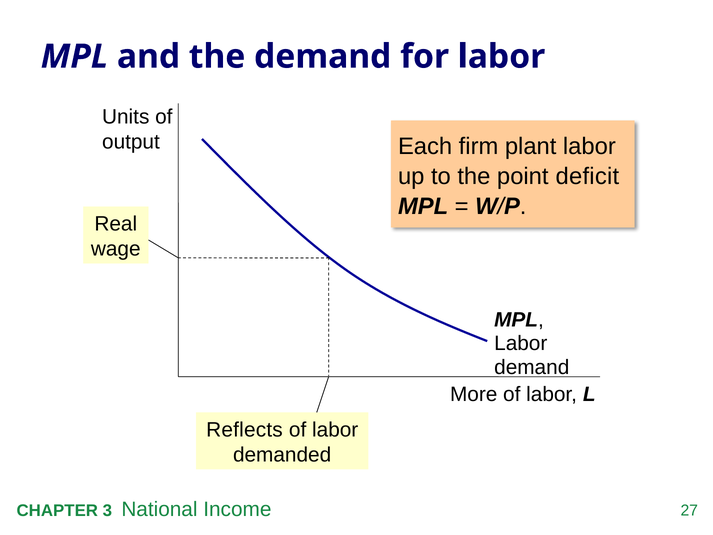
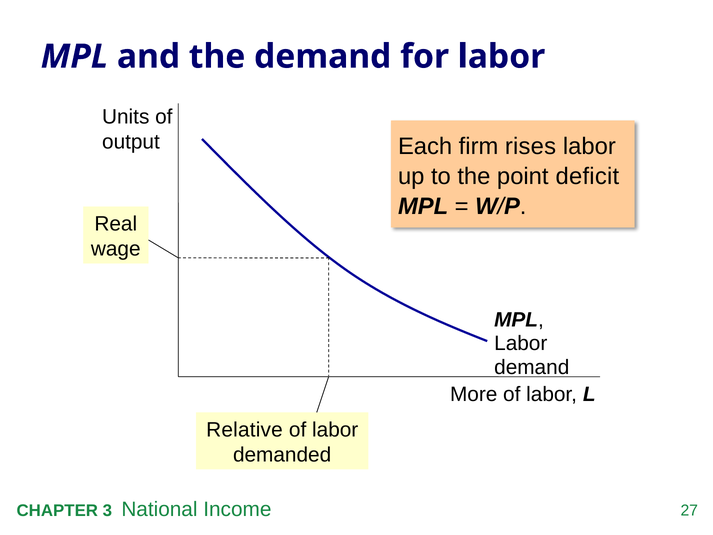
plant: plant -> rises
Reflects: Reflects -> Relative
